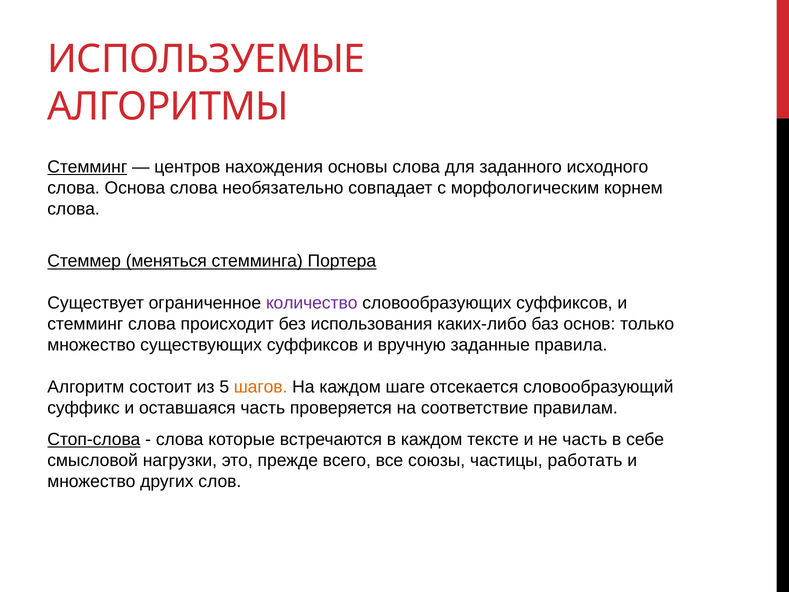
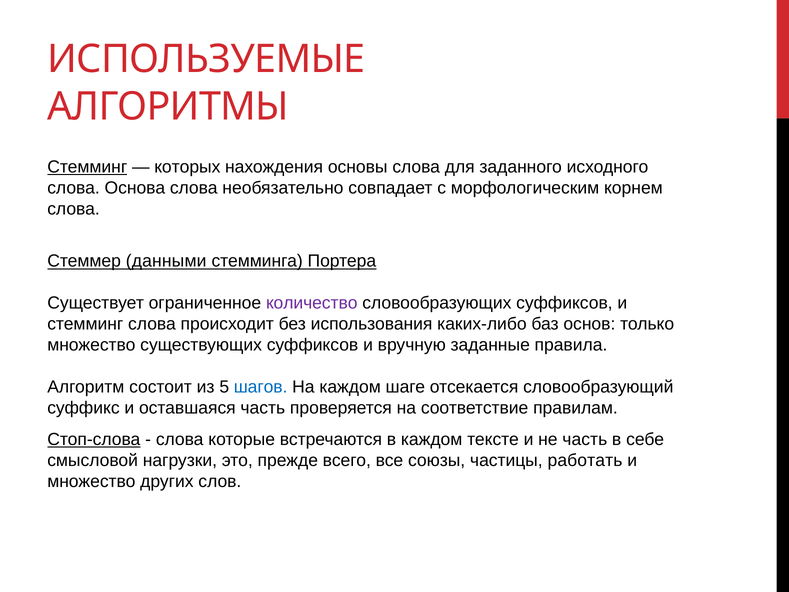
центров: центров -> которых
меняться: меняться -> данными
шагов colour: orange -> blue
